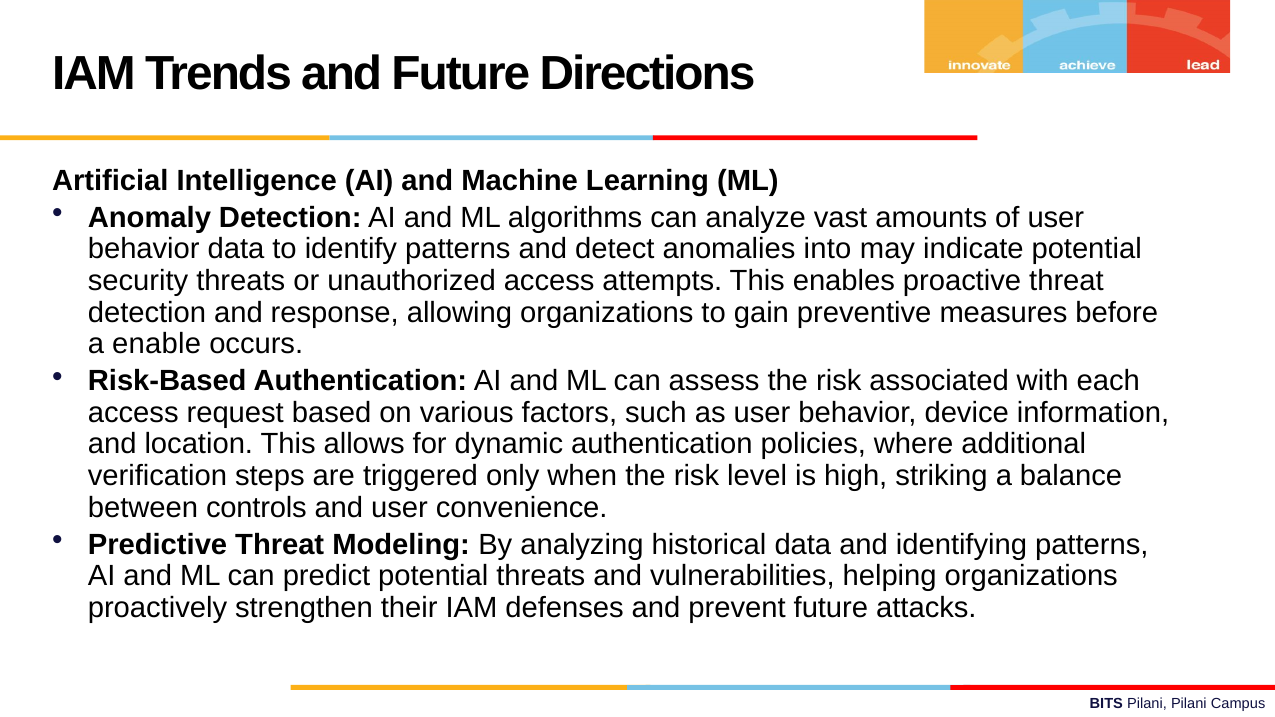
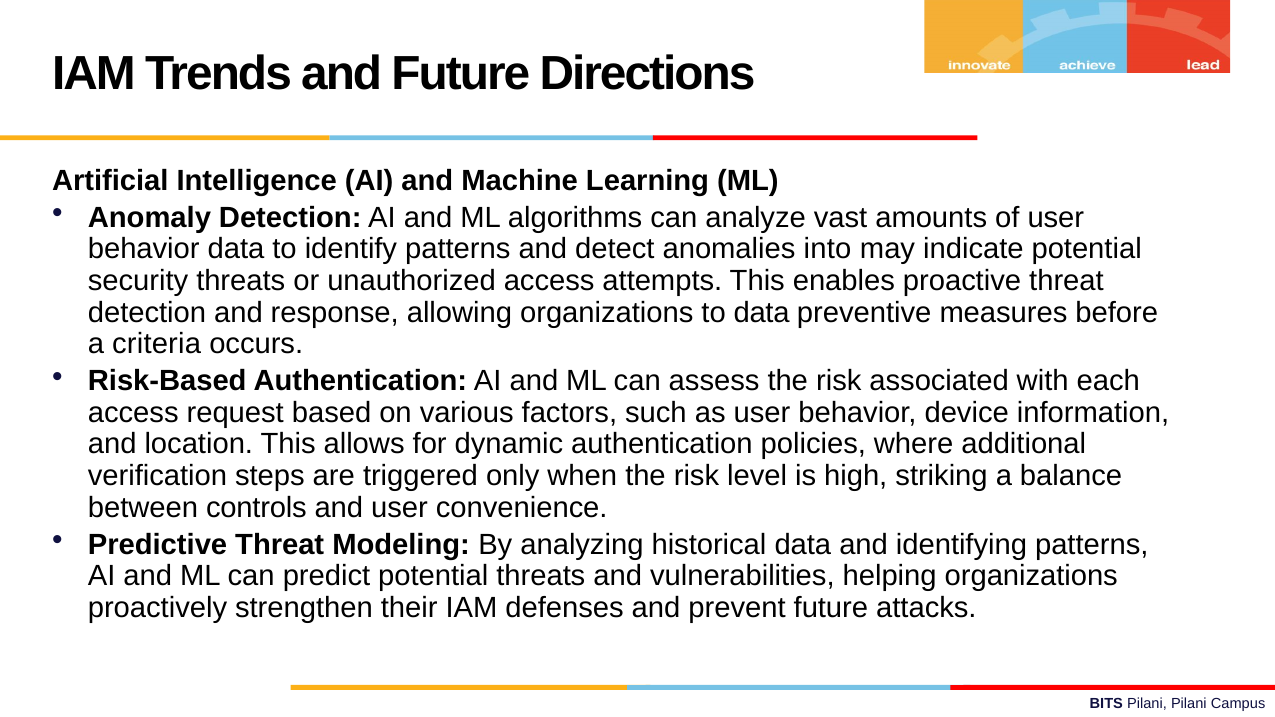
to gain: gain -> data
enable: enable -> criteria
